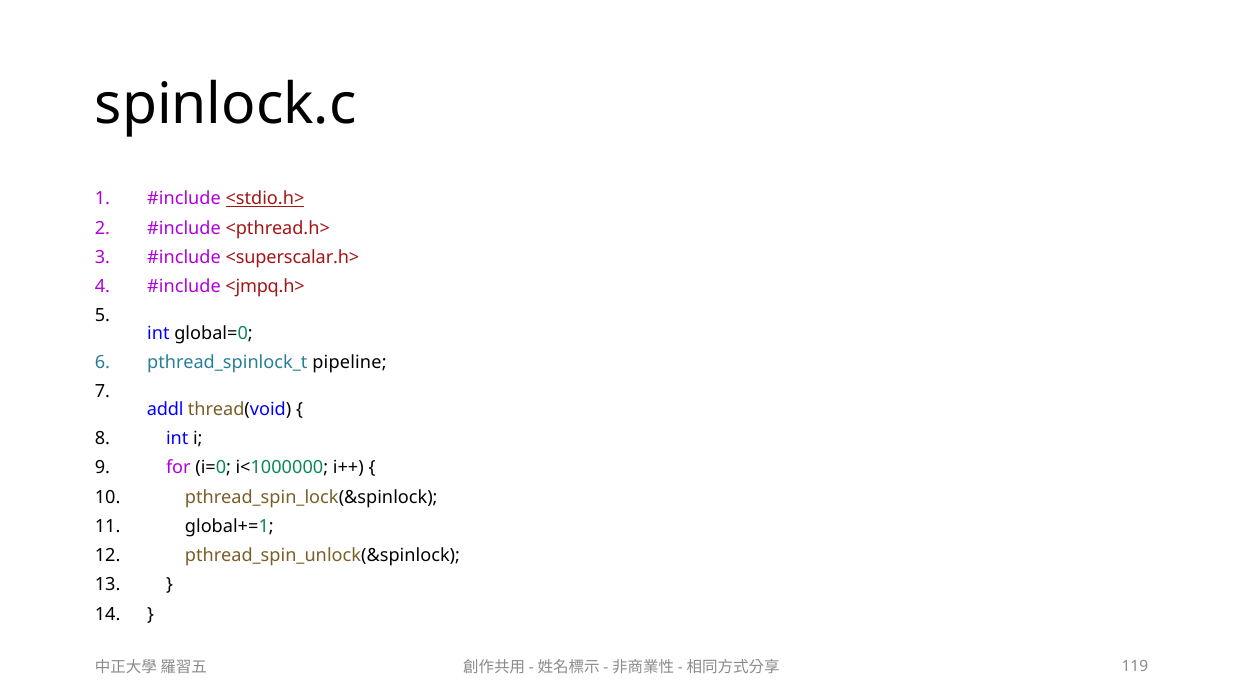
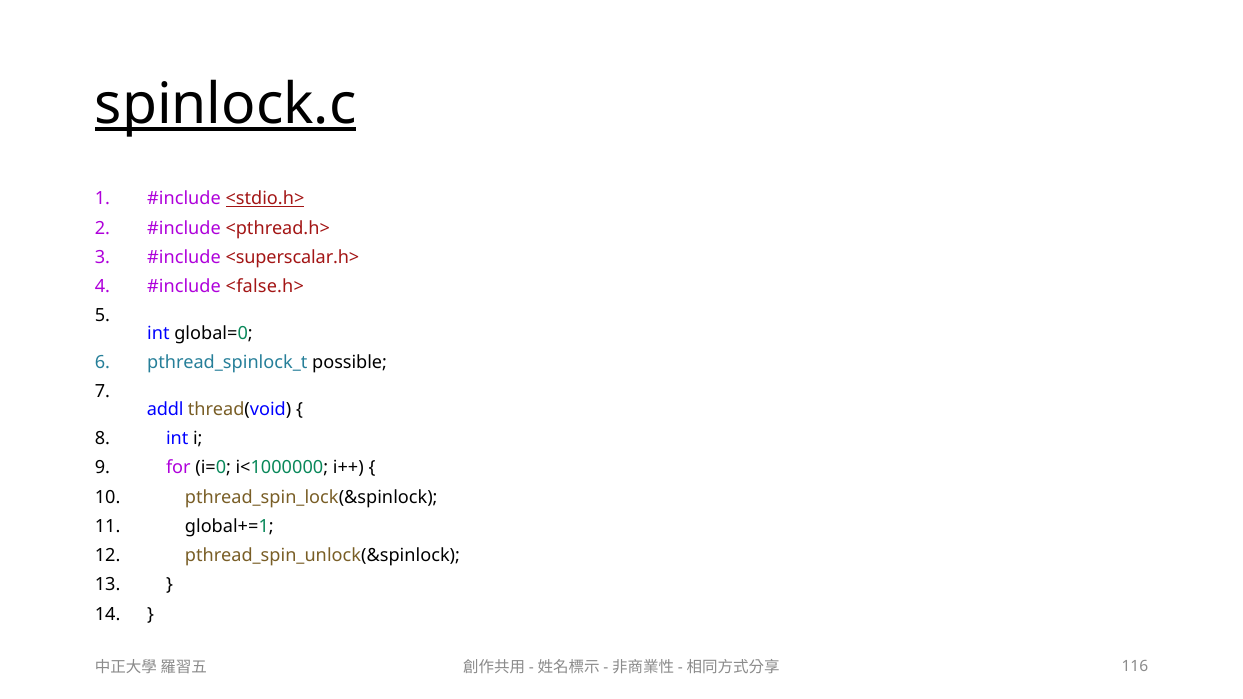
spinlock.c underline: none -> present
<jmpq.h>: <jmpq.h> -> <false.h>
pipeline: pipeline -> possible
119: 119 -> 116
